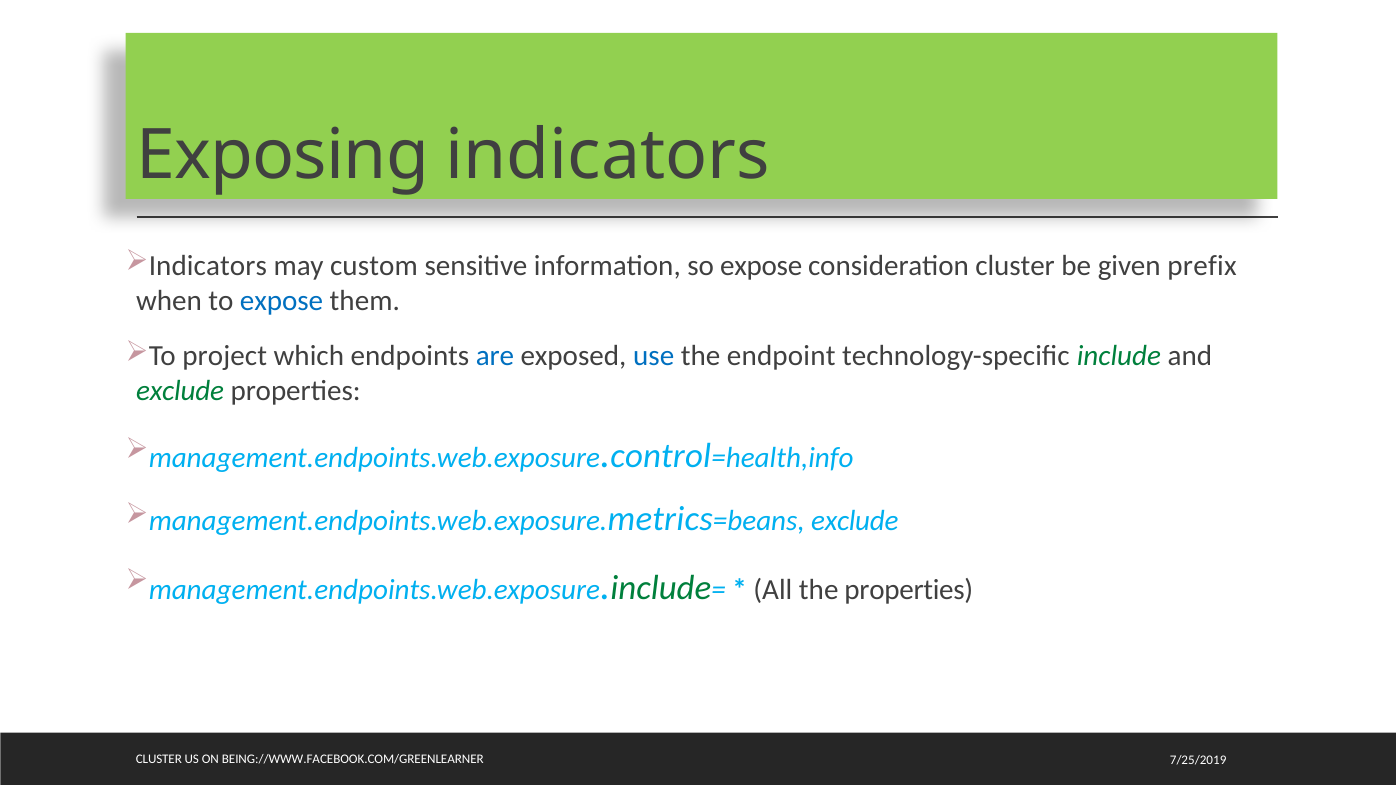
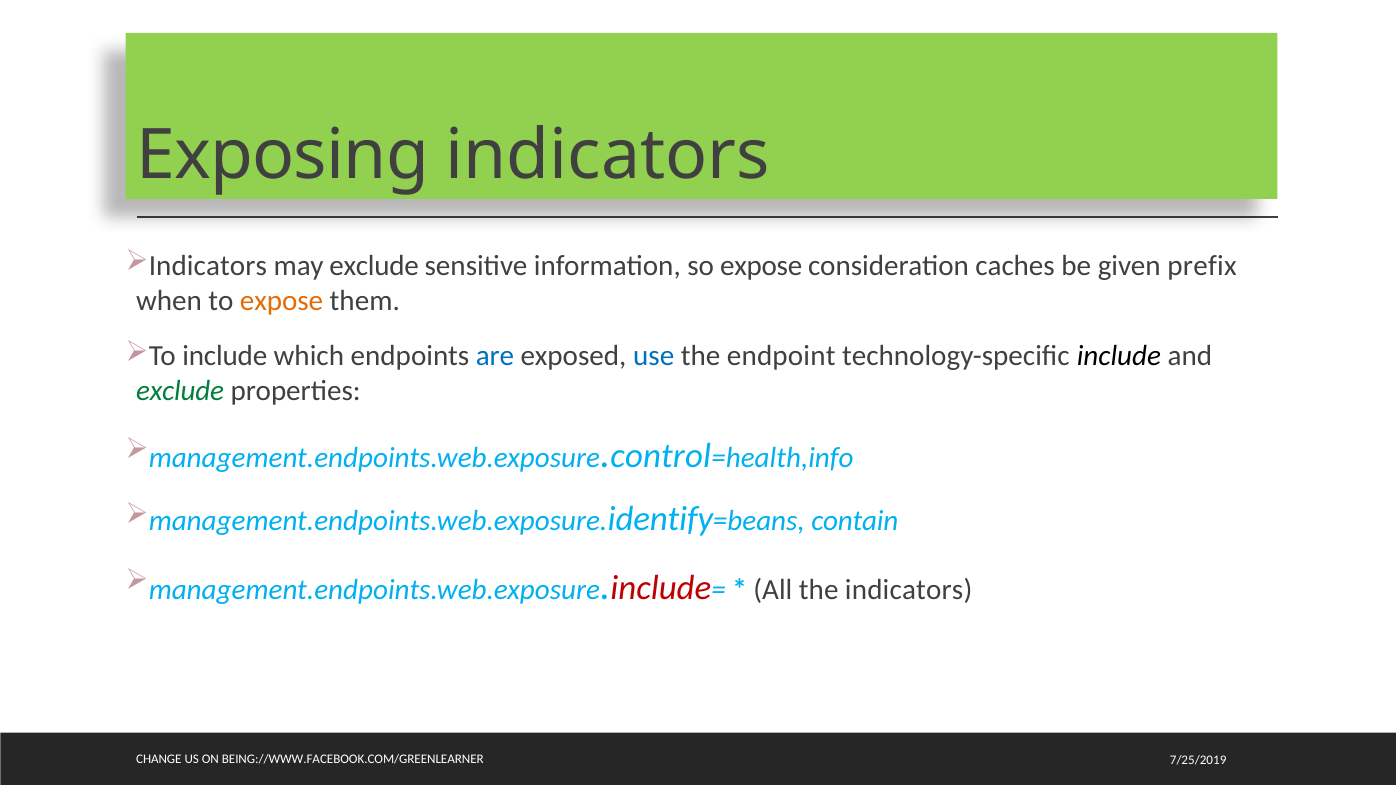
may custom: custom -> exclude
consideration cluster: cluster -> caches
expose at (282, 301) colour: blue -> orange
To project: project -> include
include at (1119, 356) colour: green -> black
metrics: metrics -> identify
exclude at (855, 522): exclude -> contain
include at (661, 588) colour: green -> red
the properties: properties -> indicators
CLUSTER at (159, 760): CLUSTER -> CHANGE
